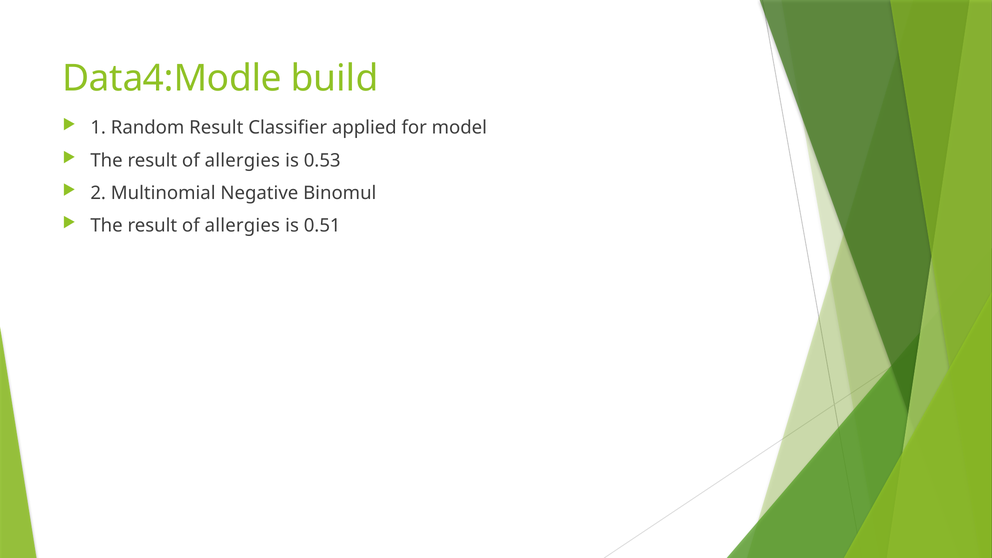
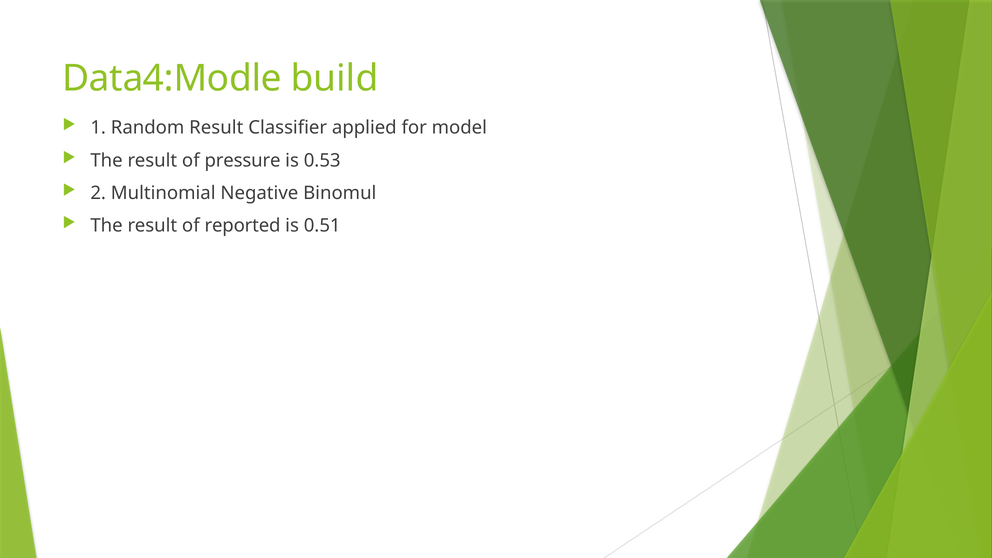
allergies at (242, 160): allergies -> pressure
allergies at (242, 226): allergies -> reported
